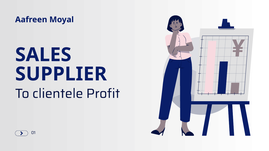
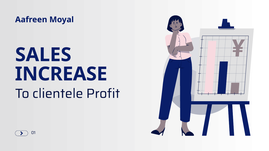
SUPPLIER: SUPPLIER -> INCREASE
